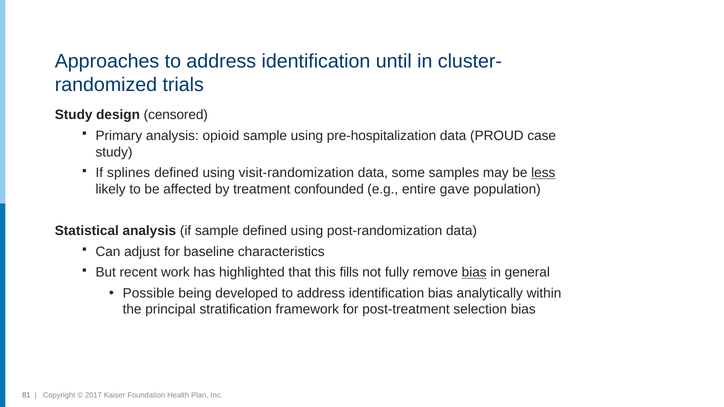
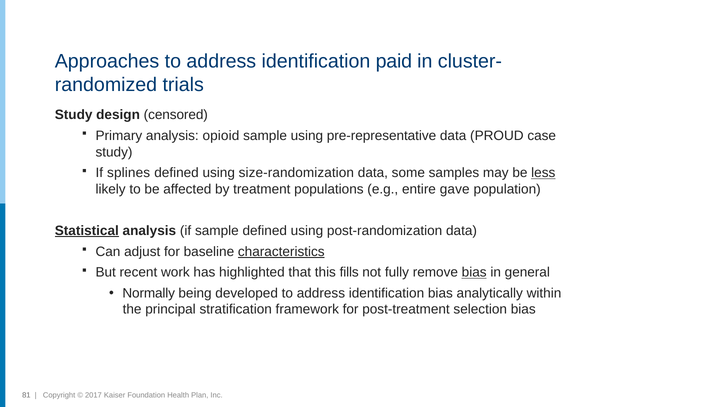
until: until -> paid
pre-hospitalization: pre-hospitalization -> pre-representative
visit-randomization: visit-randomization -> size-randomization
confounded: confounded -> populations
Statistical underline: none -> present
characteristics underline: none -> present
Possible: Possible -> Normally
